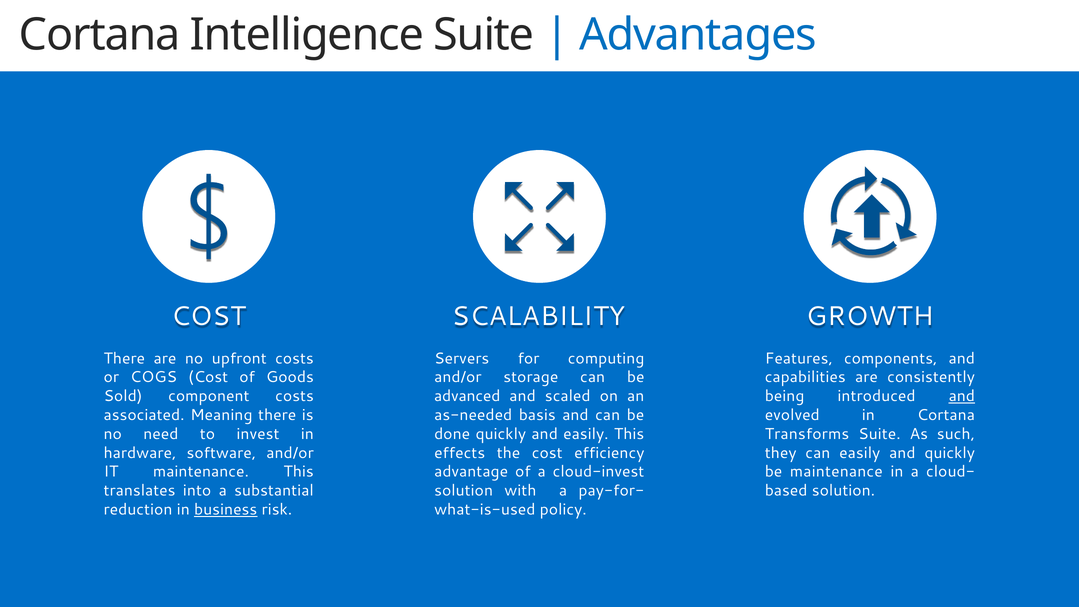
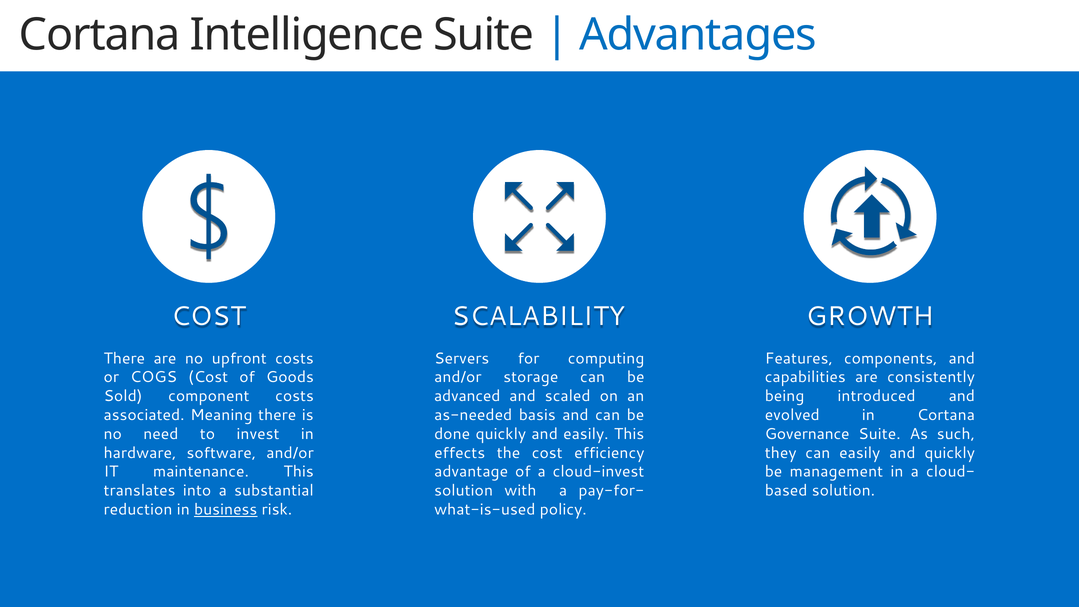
and at (962, 396) underline: present -> none
Transforms: Transforms -> Governance
be maintenance: maintenance -> management
